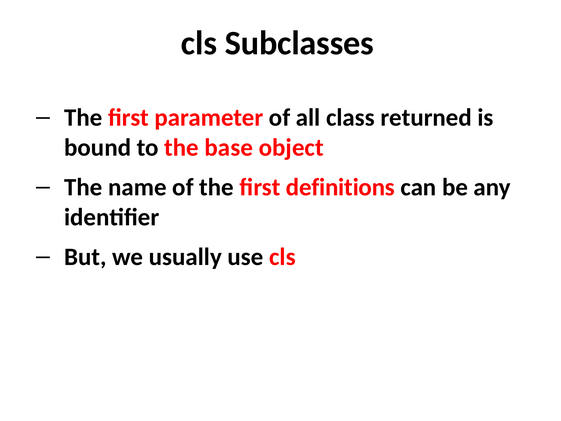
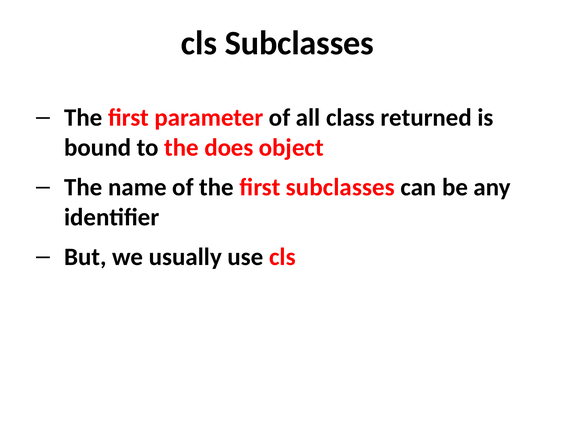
base: base -> does
first definitions: definitions -> subclasses
